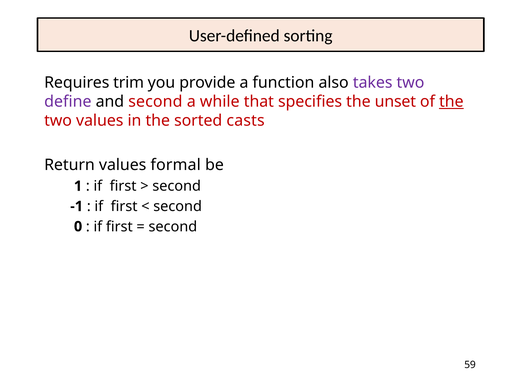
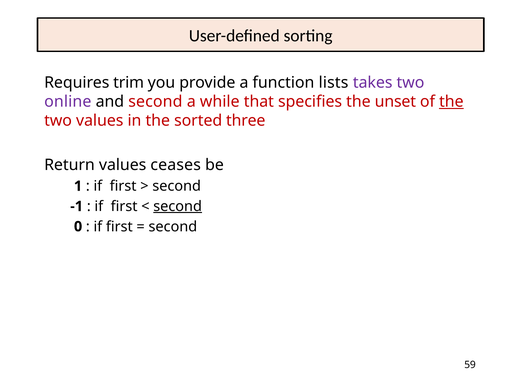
also: also -> lists
define: define -> online
casts: casts -> three
formal: formal -> ceases
second at (178, 206) underline: none -> present
